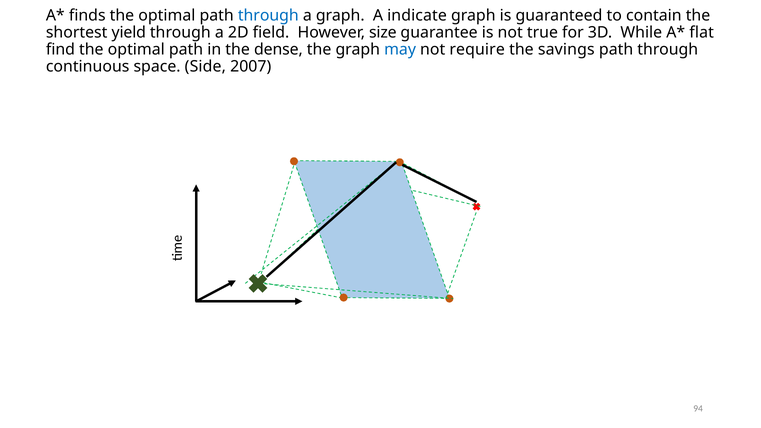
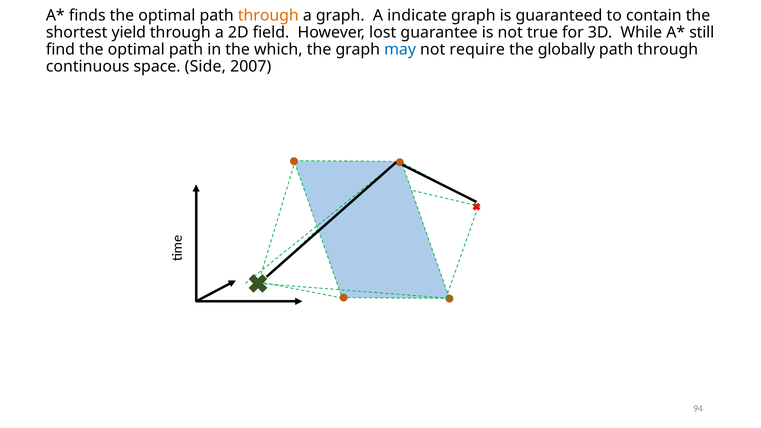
through at (268, 15) colour: blue -> orange
size: size -> lost
flat: flat -> still
dense: dense -> which
savings: savings -> globally
